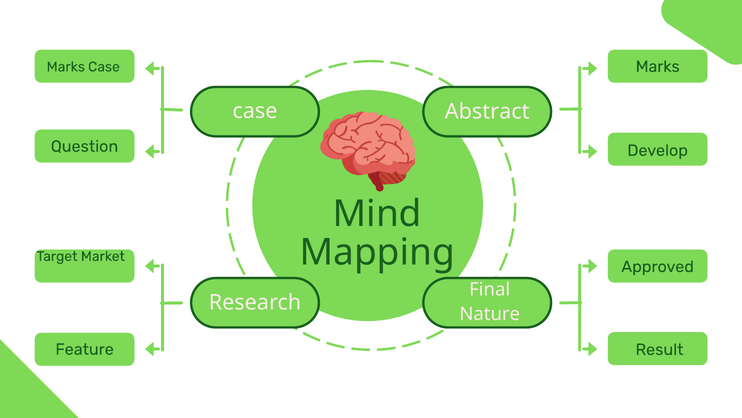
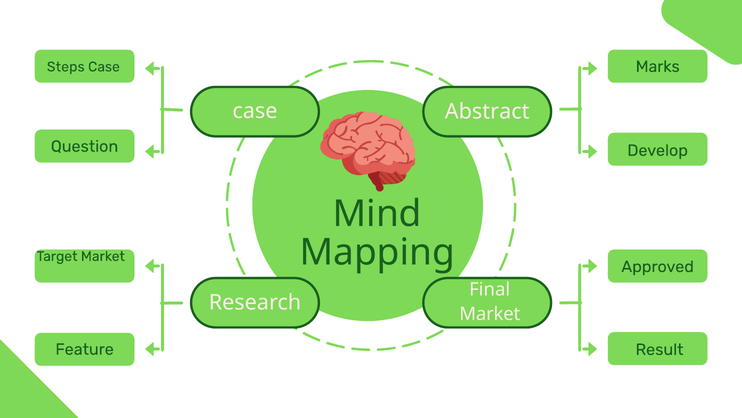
Marks at (66, 67): Marks -> Steps
Nature at (490, 314): Nature -> Market
